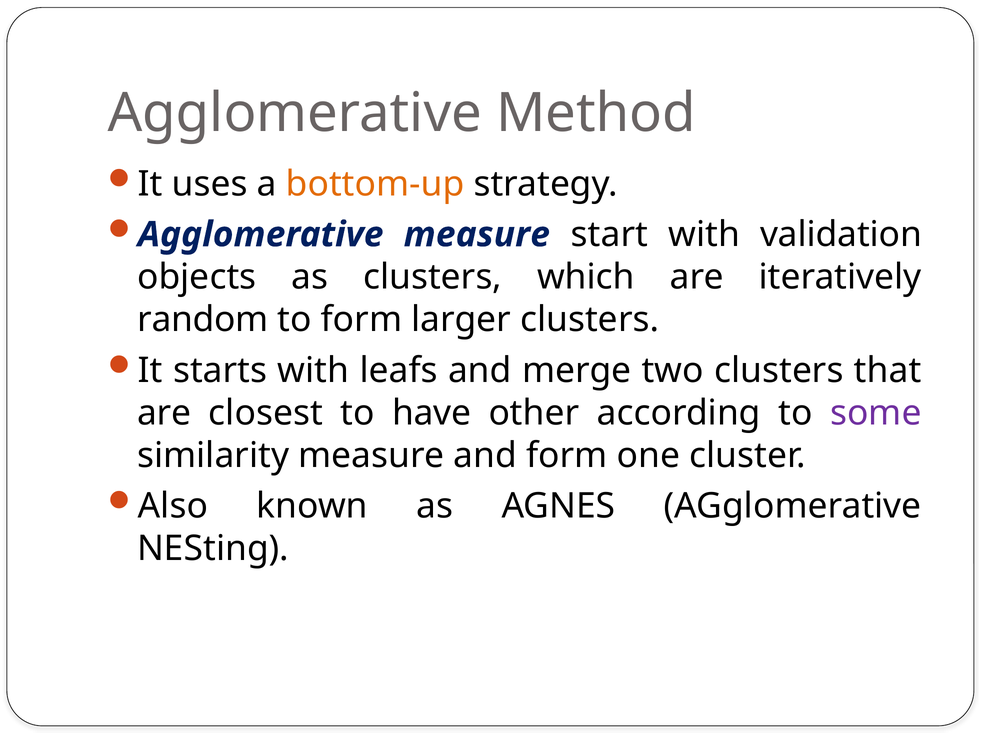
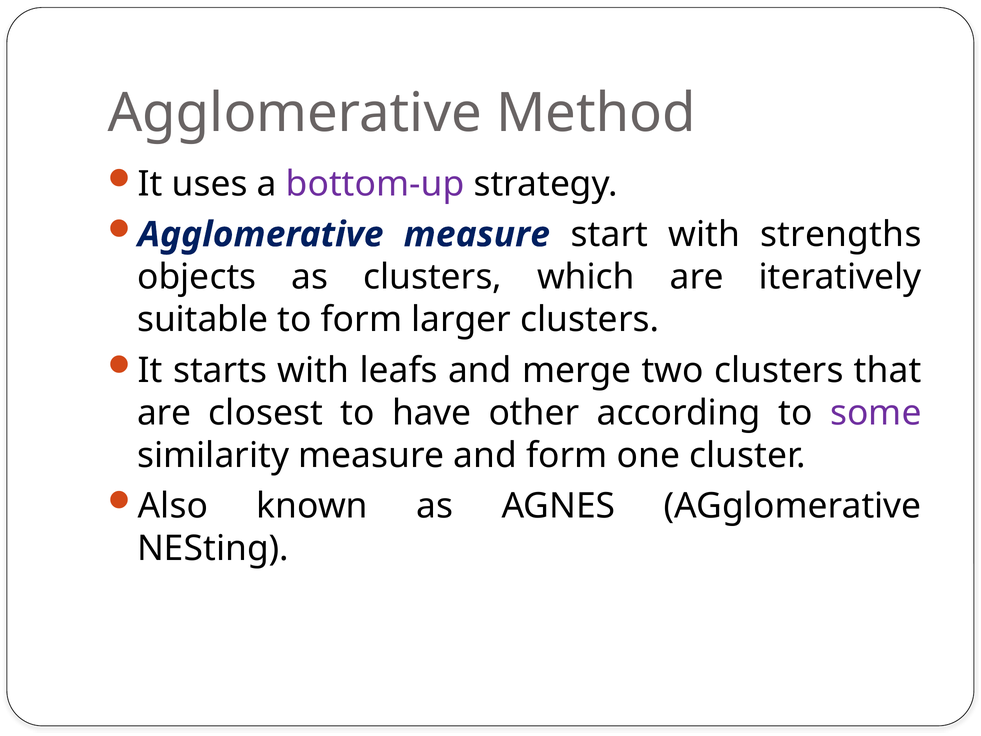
bottom-up colour: orange -> purple
validation: validation -> strengths
random: random -> suitable
